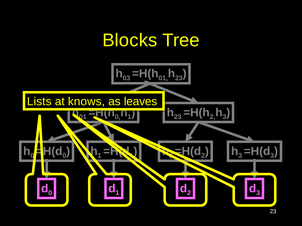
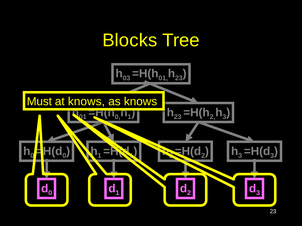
Lists: Lists -> Must
as leaves: leaves -> knows
